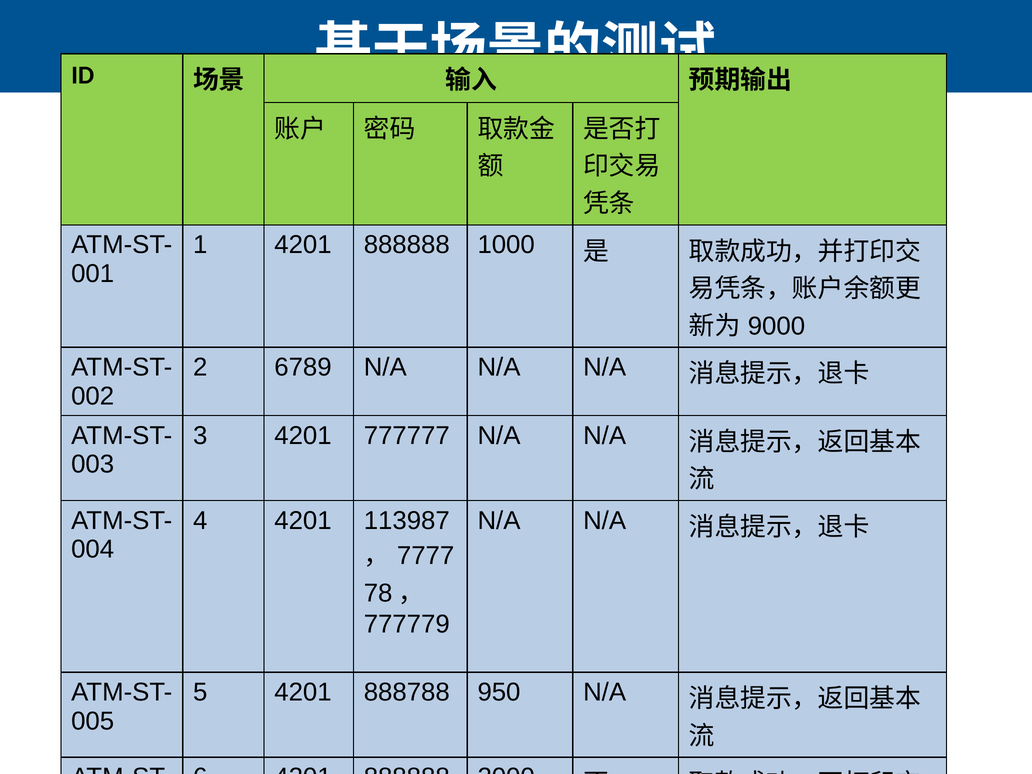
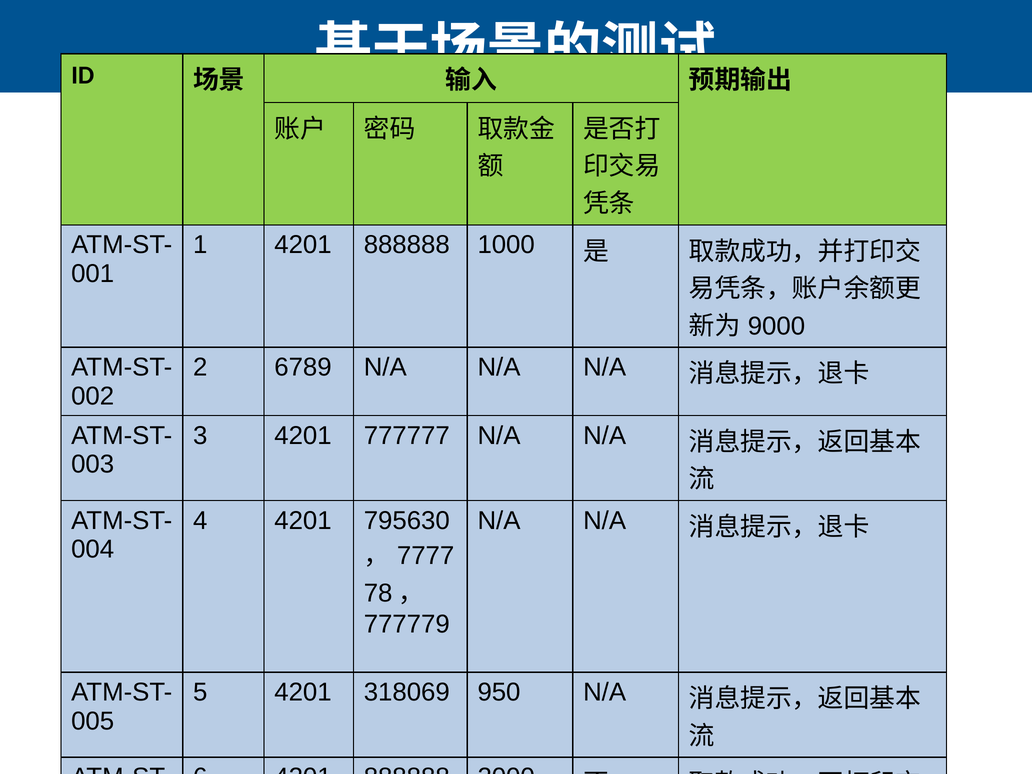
113987: 113987 -> 795630
888788: 888788 -> 318069
